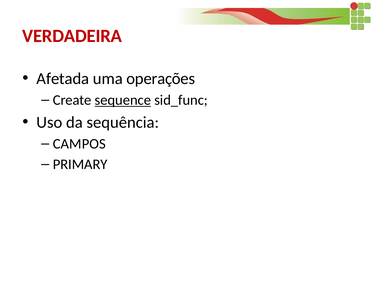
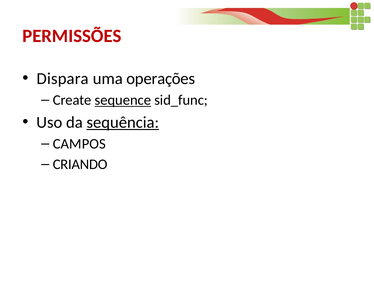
VERDADEIRA: VERDADEIRA -> PERMISSÕES
Afetada: Afetada -> Dispara
sequência underline: none -> present
PRIMARY: PRIMARY -> CRIANDO
